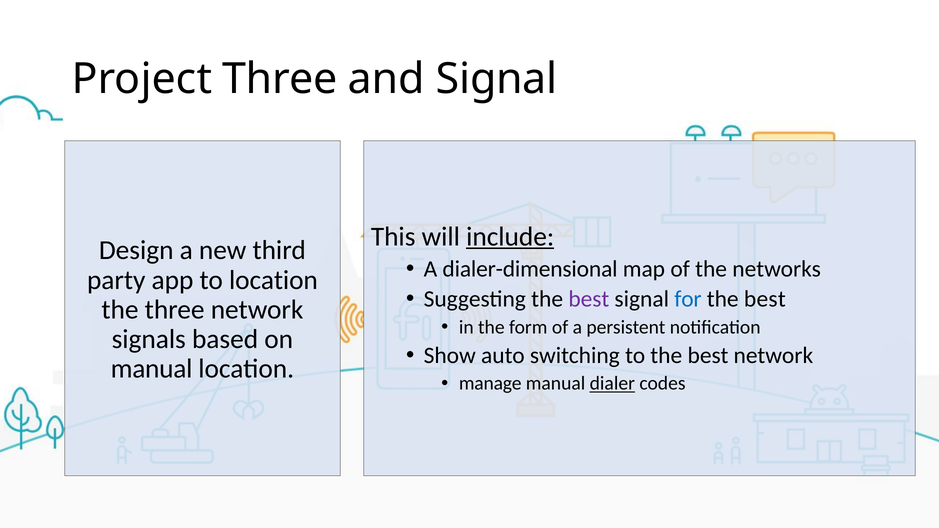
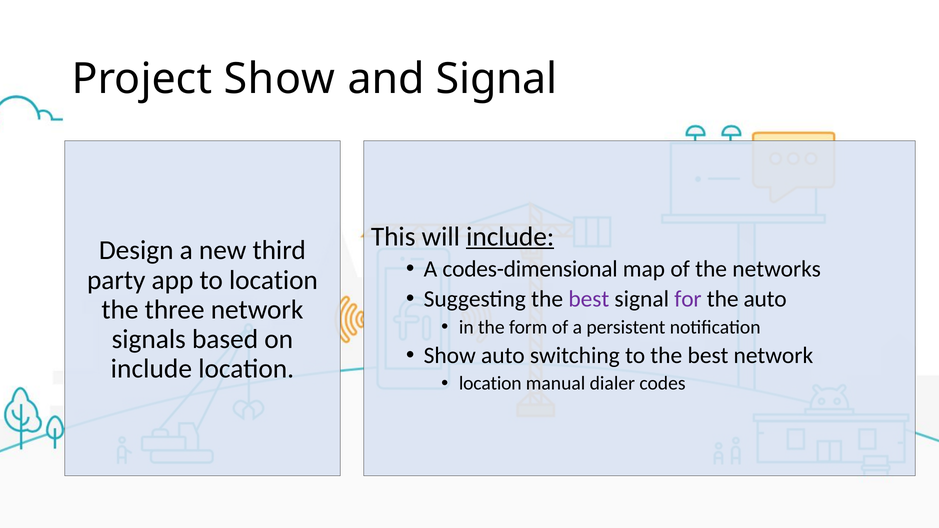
Project Three: Three -> Show
dialer-dimensional: dialer-dimensional -> codes-dimensional
for colour: blue -> purple
best at (765, 299): best -> auto
manual at (152, 369): manual -> include
manage at (490, 384): manage -> location
dialer underline: present -> none
